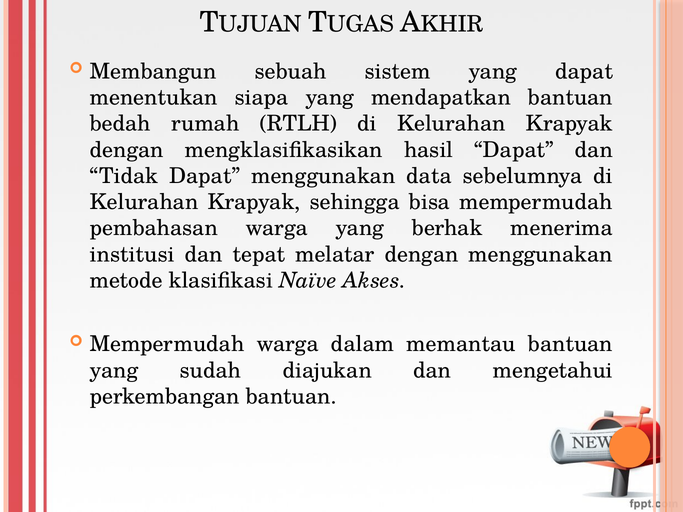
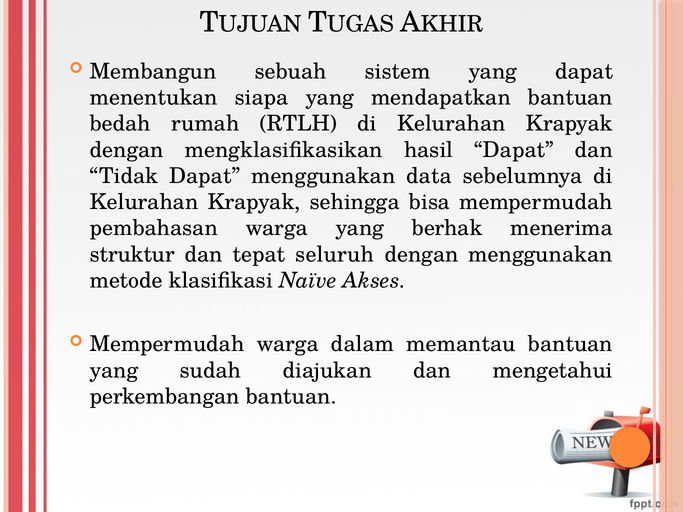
institusi: institusi -> struktur
melatar: melatar -> seluruh
